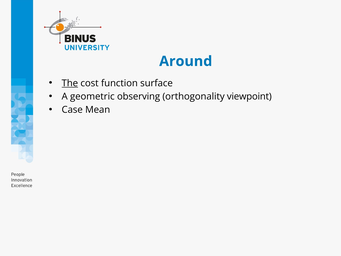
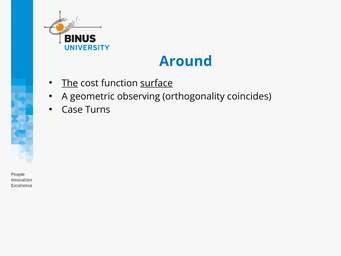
surface underline: none -> present
viewpoint: viewpoint -> coincides
Mean: Mean -> Turns
